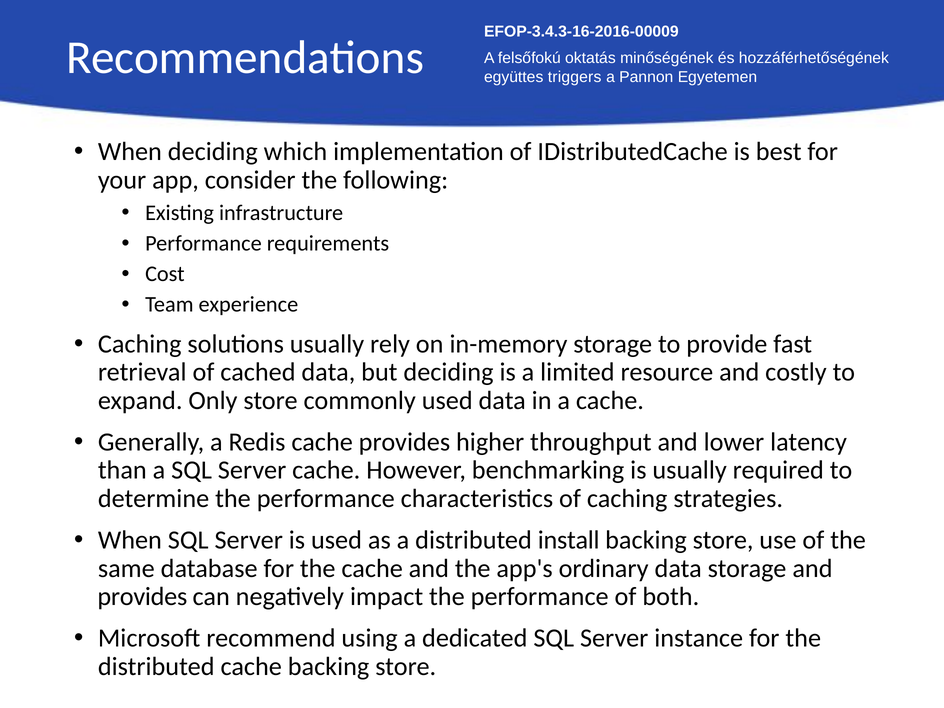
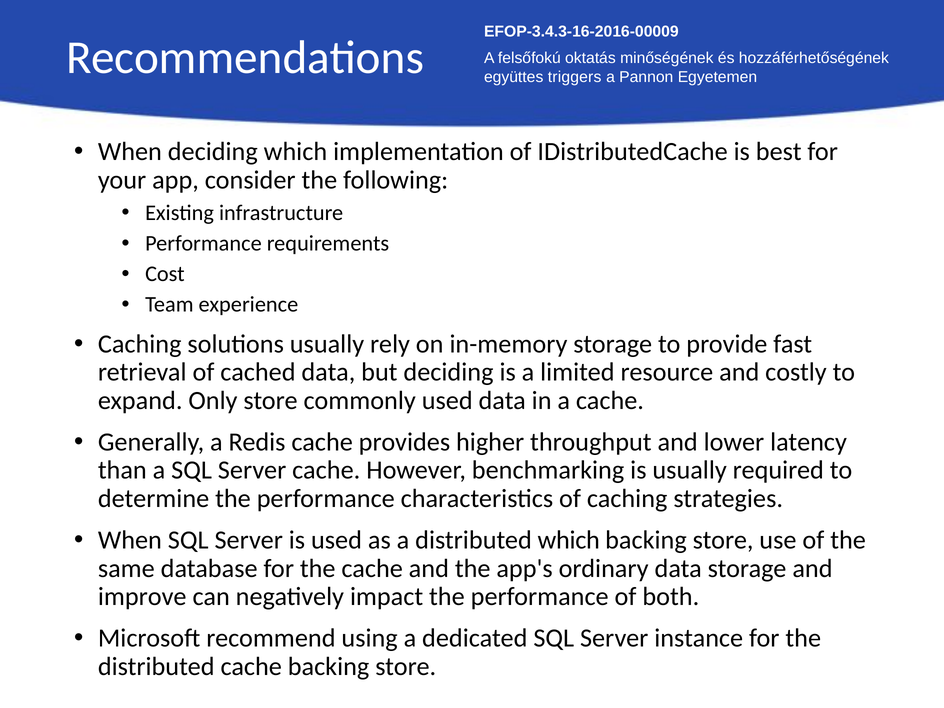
distributed install: install -> which
provides at (142, 597): provides -> improve
